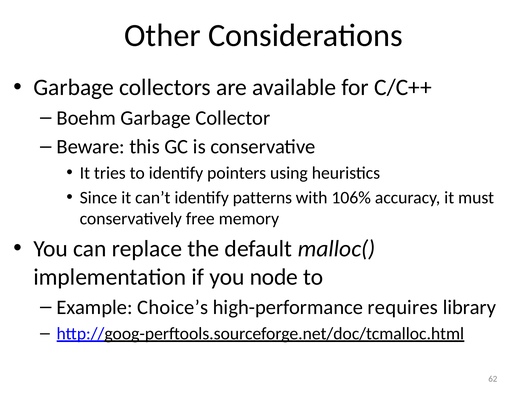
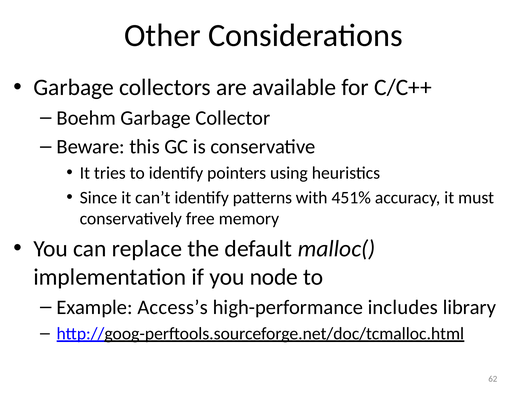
106%: 106% -> 451%
Choice’s: Choice’s -> Access’s
requires: requires -> includes
